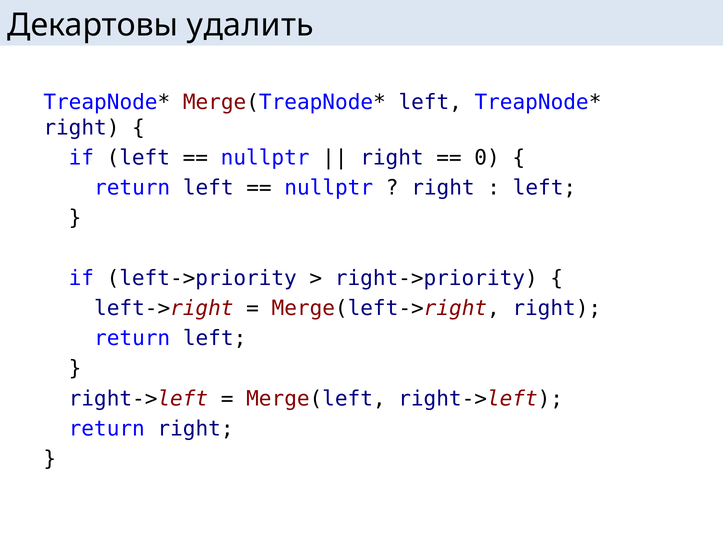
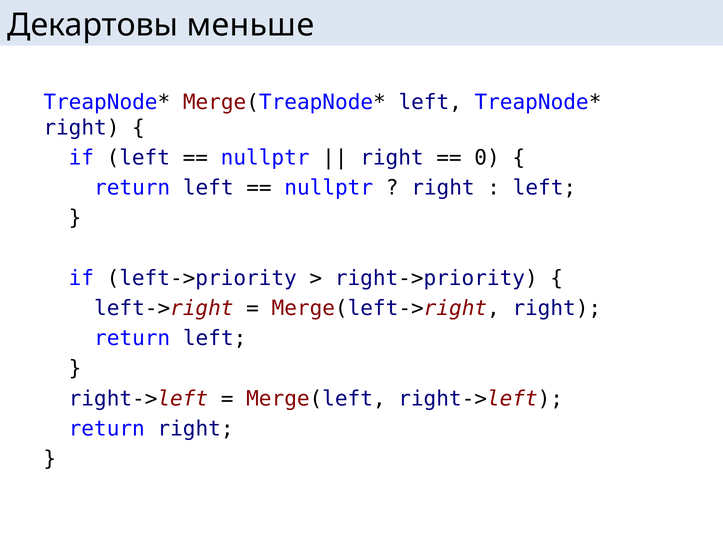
удалить: удалить -> меньше
